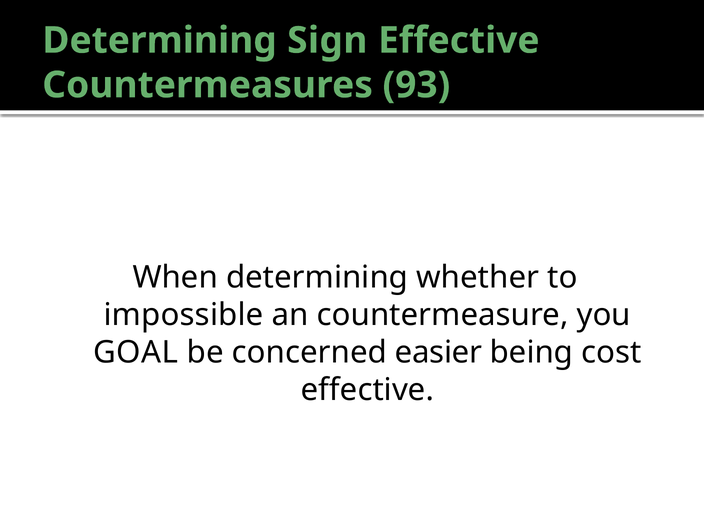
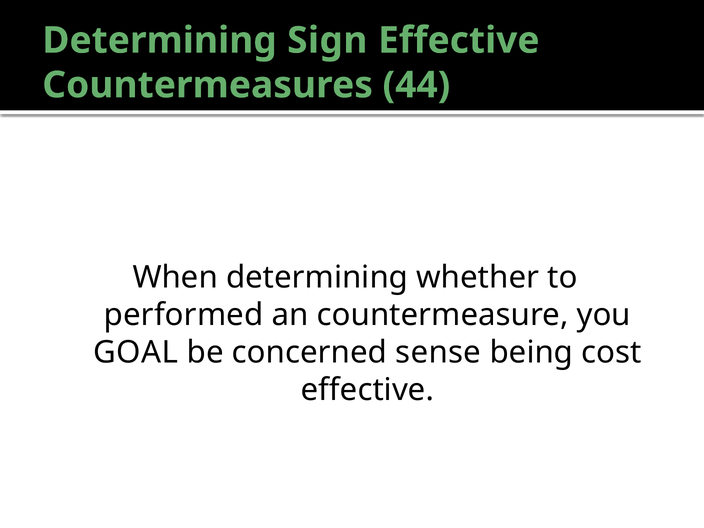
93: 93 -> 44
impossible: impossible -> performed
easier: easier -> sense
